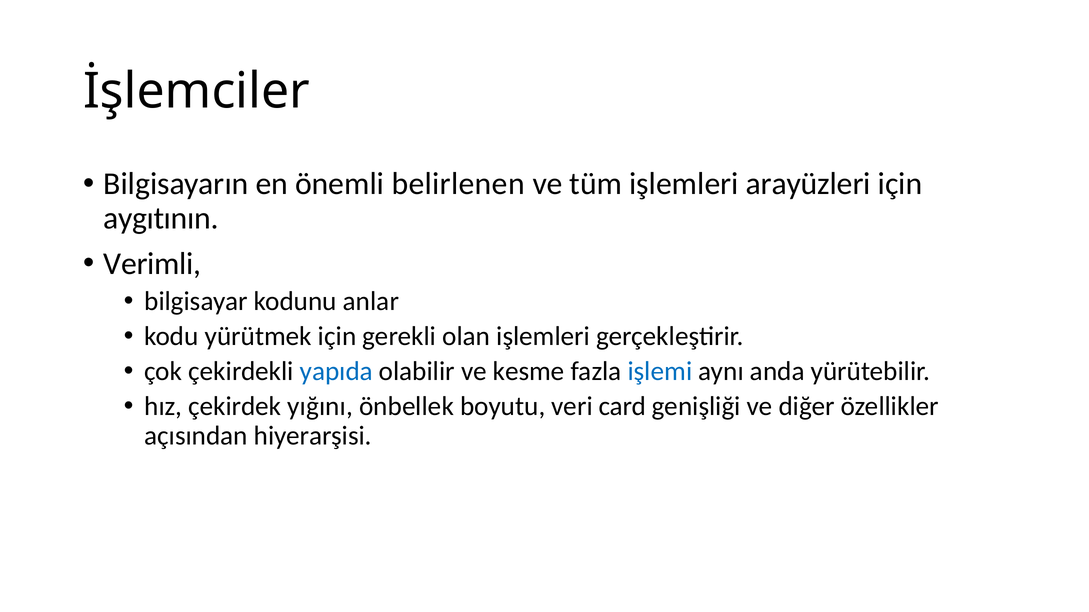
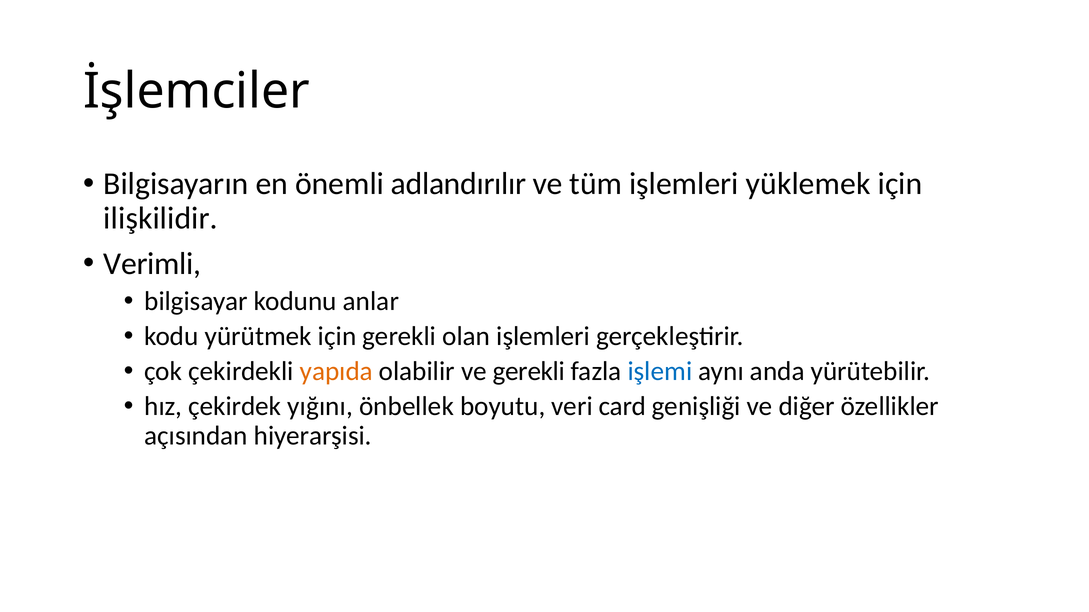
belirlenen: belirlenen -> adlandırılır
arayüzleri: arayüzleri -> yüklemek
aygıtının: aygıtının -> ilişkilidir
yapıda colour: blue -> orange
ve kesme: kesme -> gerekli
